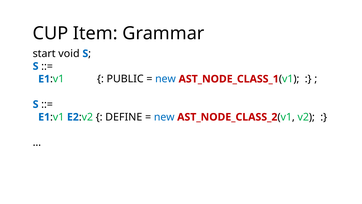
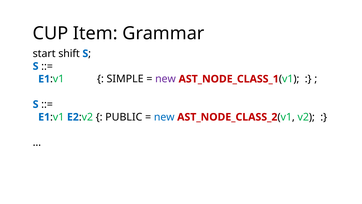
void: void -> shift
PUBLIC: PUBLIC -> SIMPLE
new at (165, 79) colour: blue -> purple
DEFINE: DEFINE -> PUBLIC
